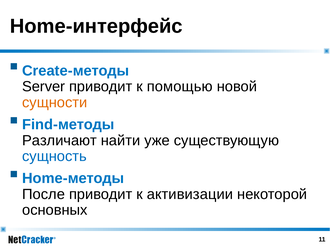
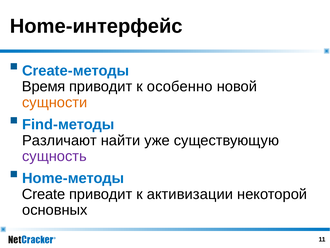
Server: Server -> Время
помощью: помощью -> особенно
сущность colour: blue -> purple
После: После -> Create
